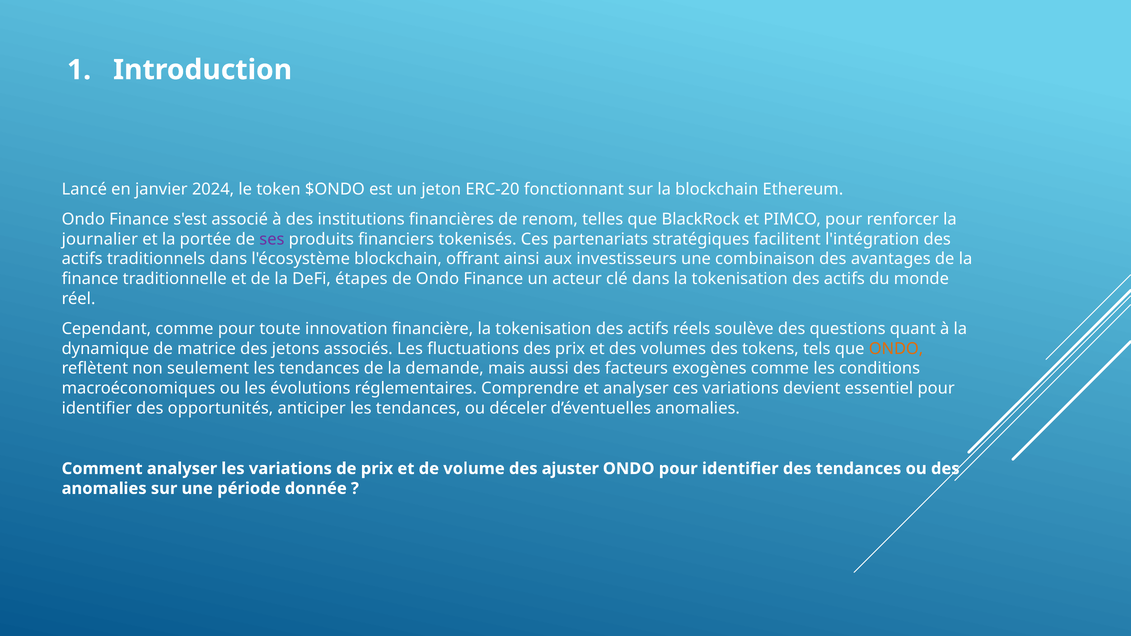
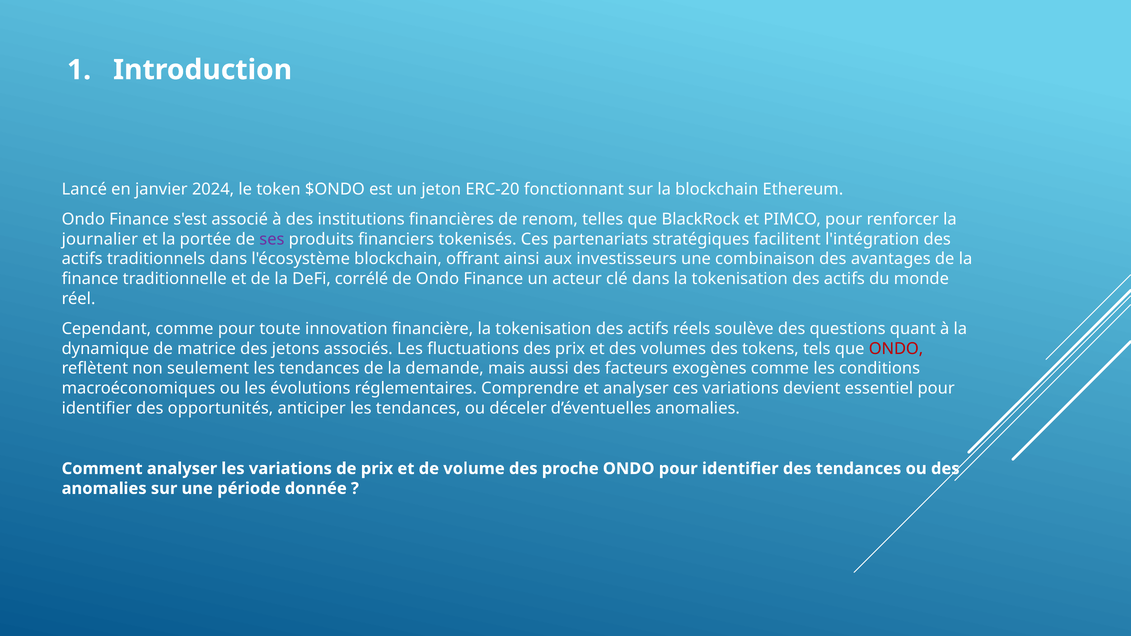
étapes: étapes -> corrélé
ONDO at (896, 349) colour: orange -> red
ajuster: ajuster -> proche
